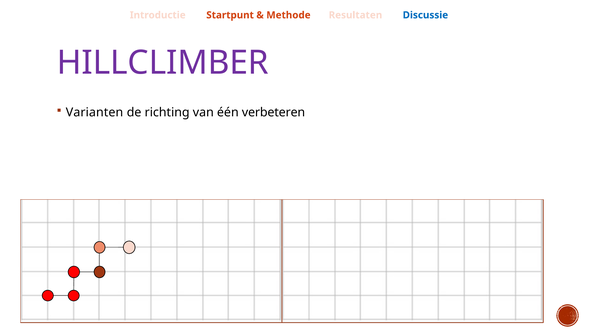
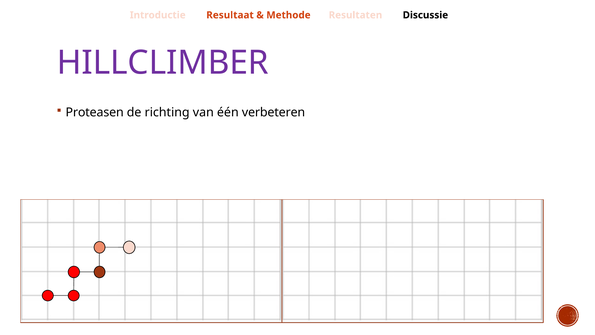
Startpunt: Startpunt -> Resultaat
Discussie colour: blue -> black
Varianten: Varianten -> Proteasen
